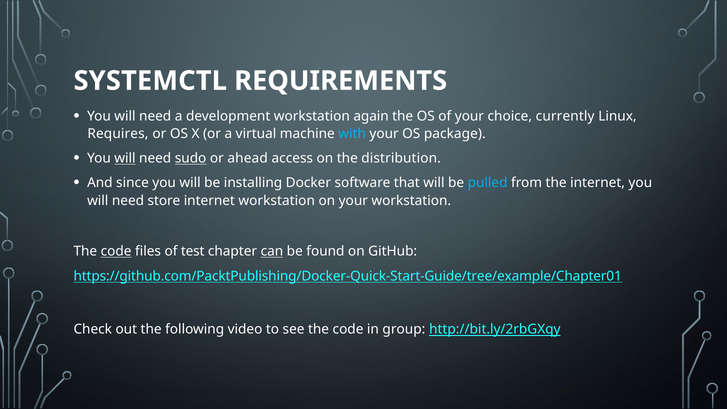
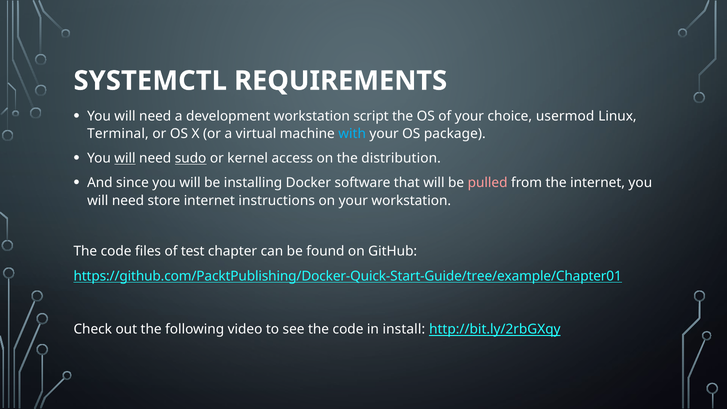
again: again -> script
currently: currently -> usermod
Requires: Requires -> Terminal
ahead: ahead -> kernel
pulled colour: light blue -> pink
internet workstation: workstation -> instructions
code at (116, 251) underline: present -> none
can underline: present -> none
group: group -> install
